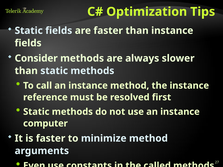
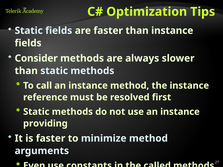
computer: computer -> providing
